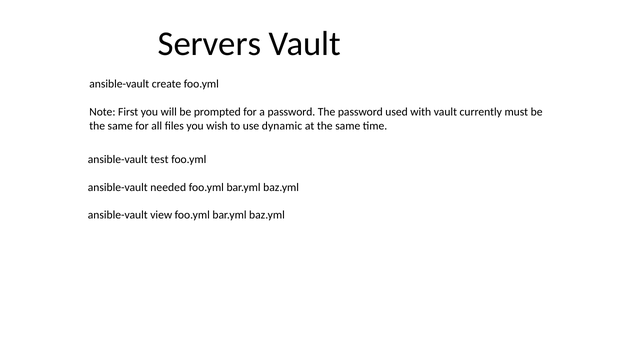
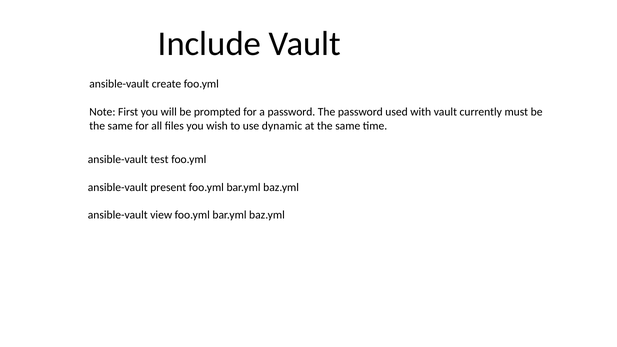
Servers: Servers -> Include
needed: needed -> present
